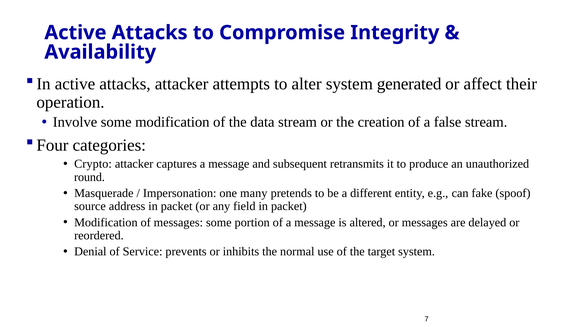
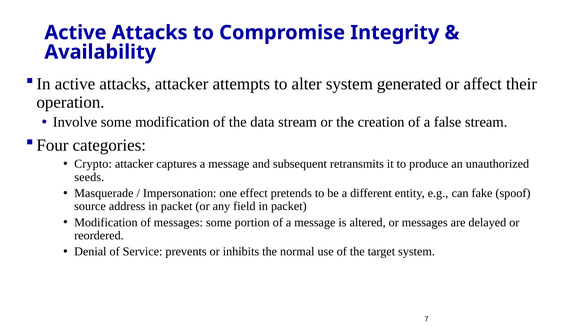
round: round -> seeds
many: many -> effect
